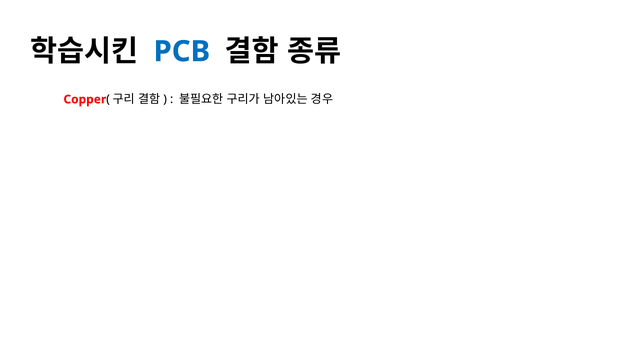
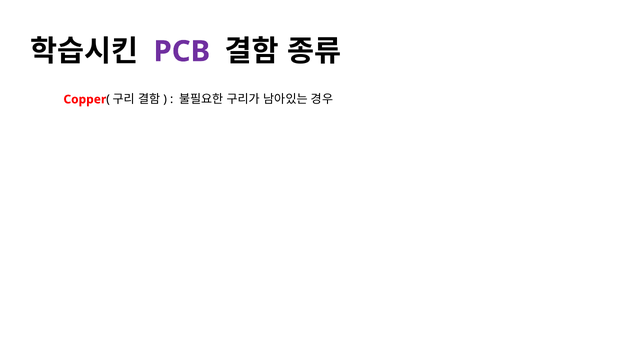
PCB colour: blue -> purple
